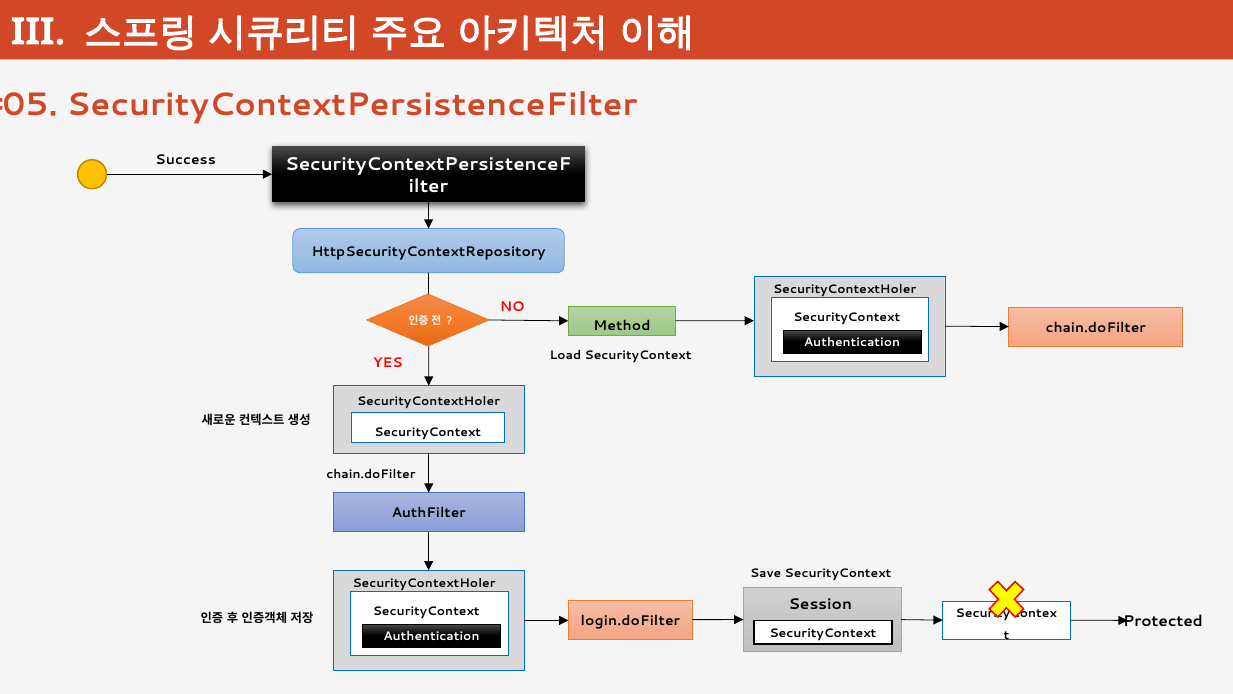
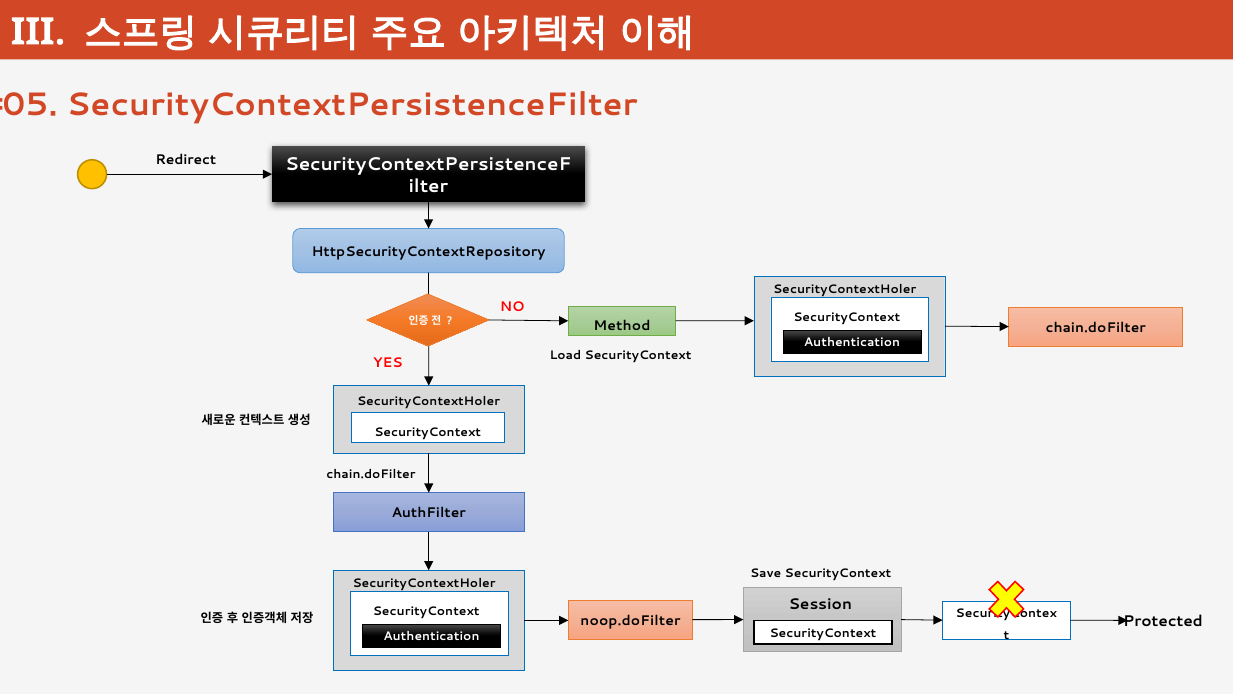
Success: Success -> Redirect
login.doFilter: login.doFilter -> noop.doFilter
